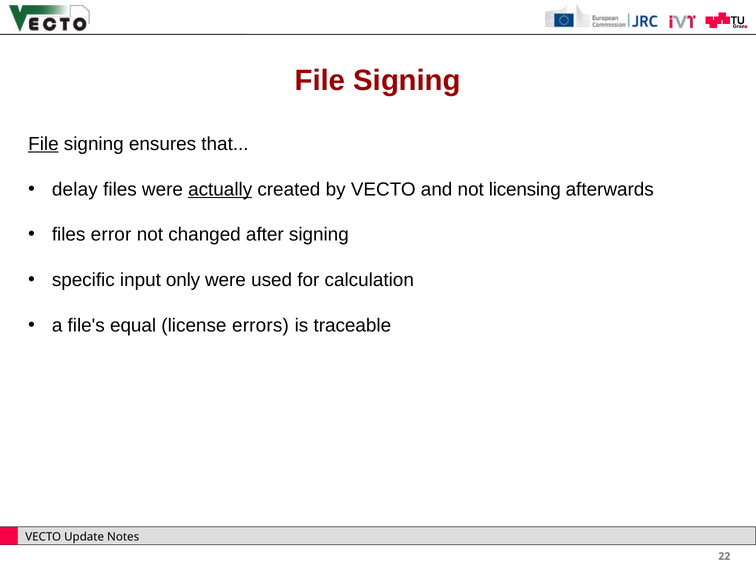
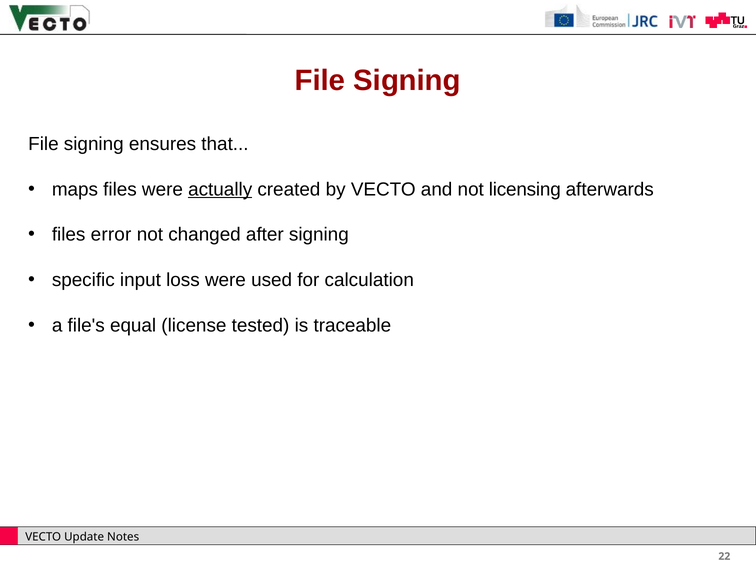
File at (43, 144) underline: present -> none
delay: delay -> maps
only: only -> loss
errors: errors -> tested
